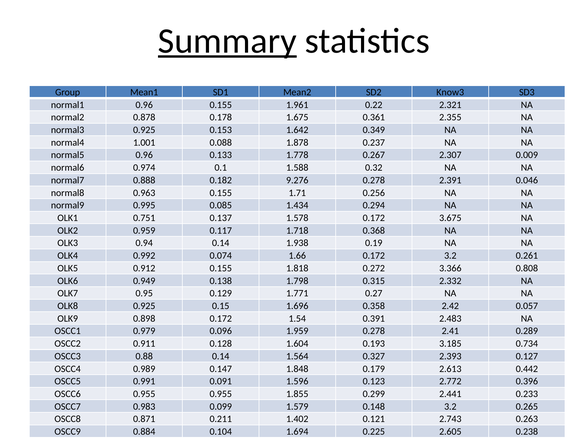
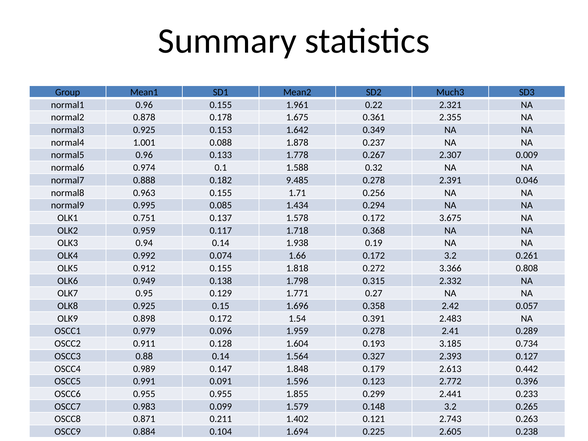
Summary underline: present -> none
Know3: Know3 -> Much3
9.276: 9.276 -> 9.485
